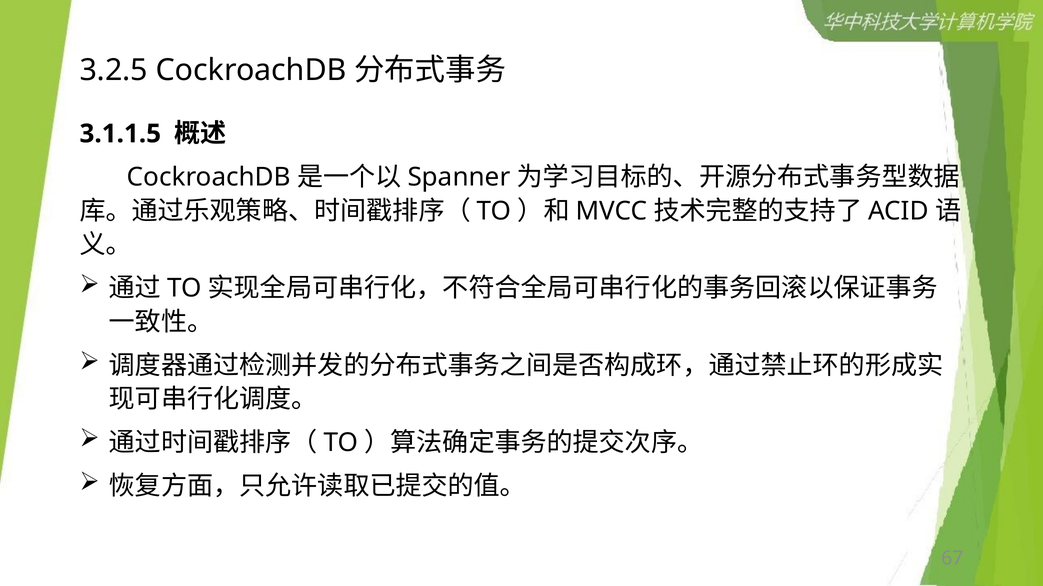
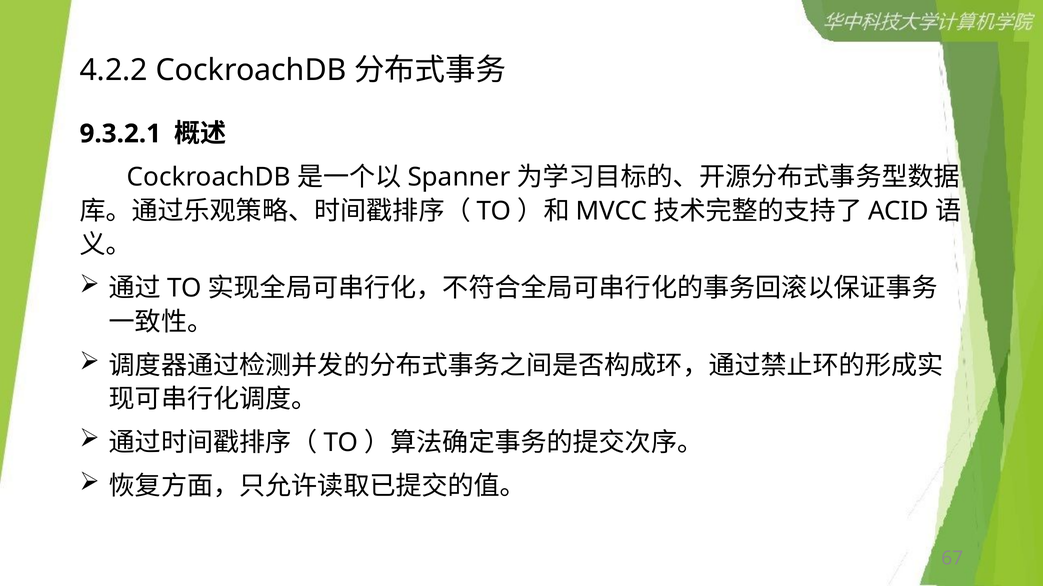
3.2.5: 3.2.5 -> 4.2.2
3.1.1.5: 3.1.1.5 -> 9.3.2.1
